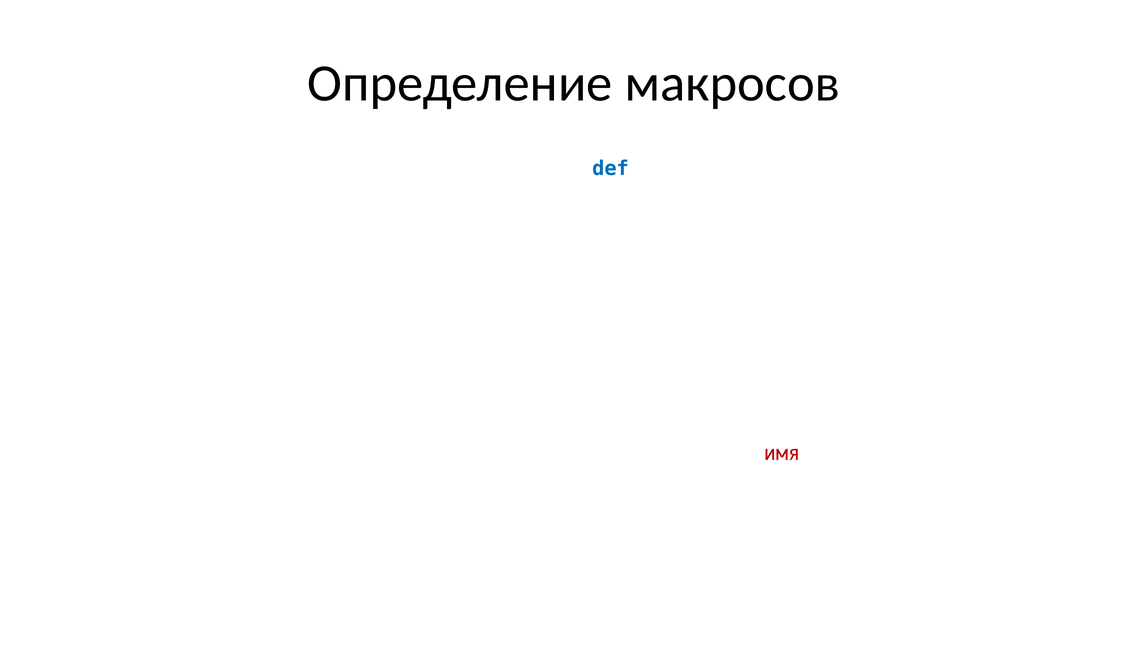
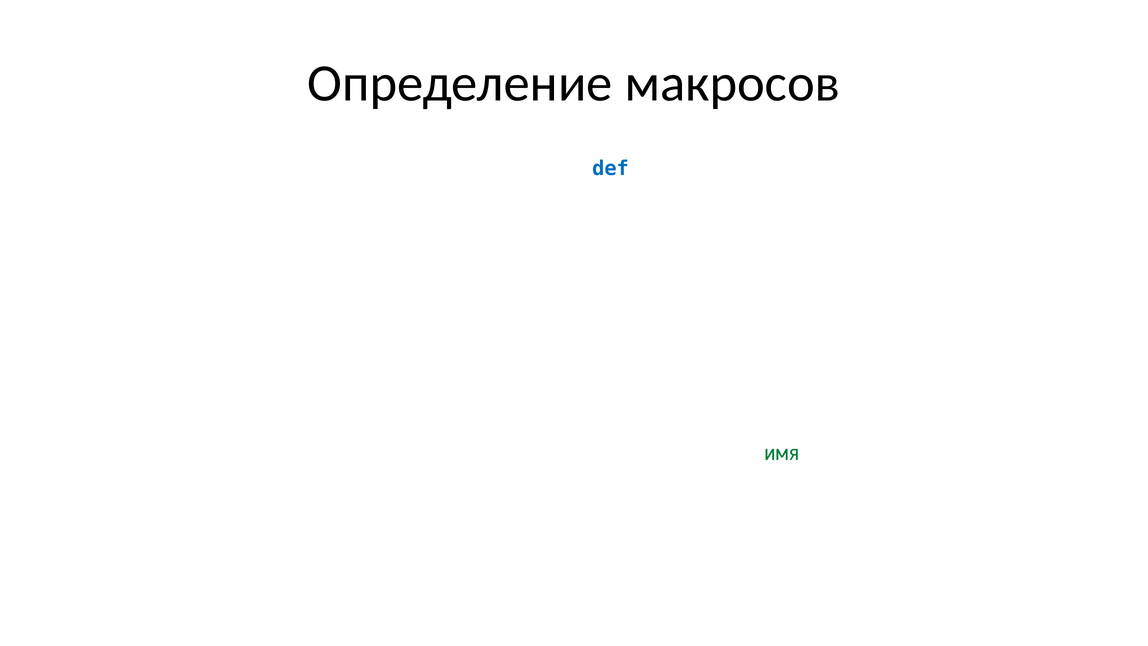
имя at (782, 453) colour: red -> green
